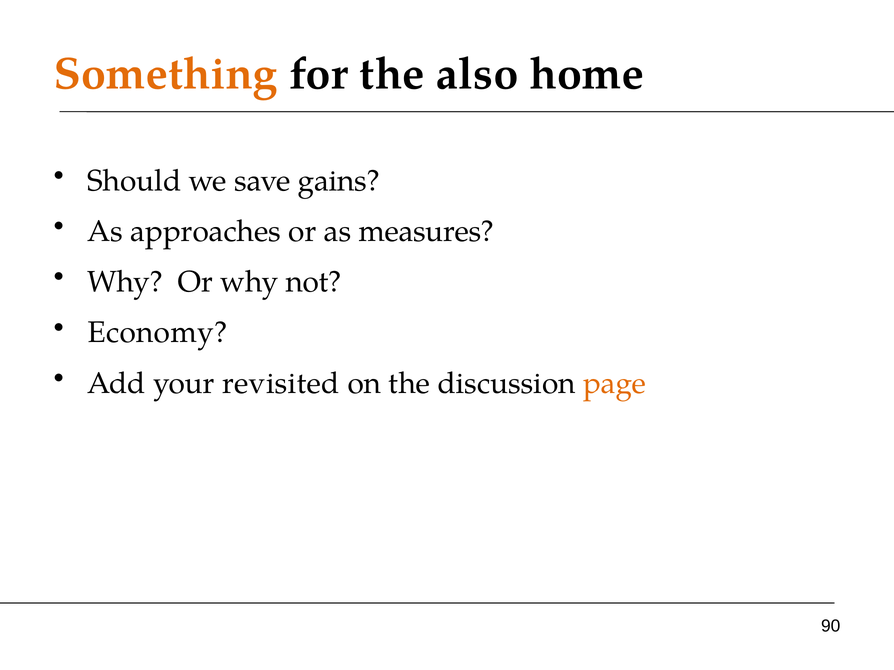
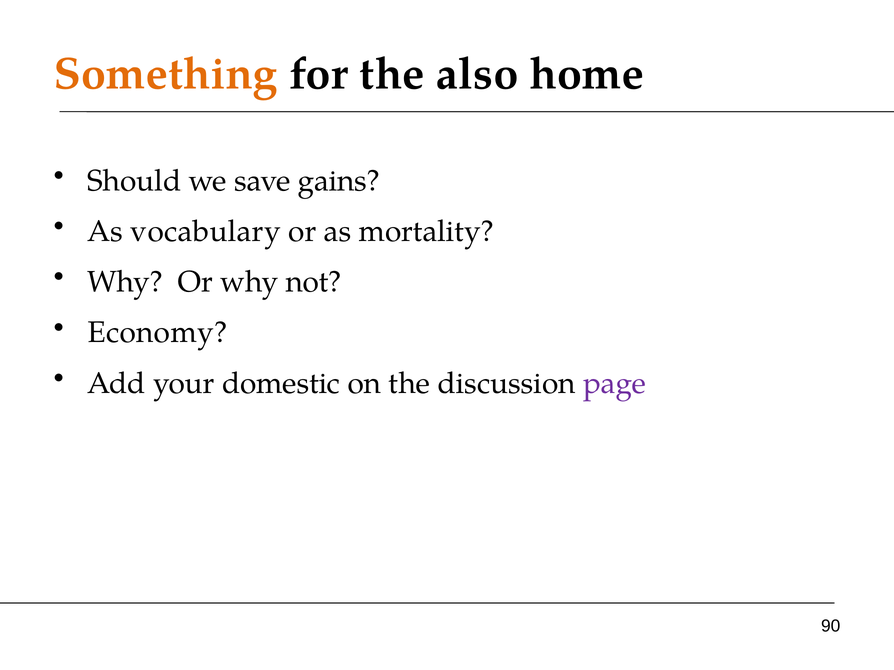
approaches: approaches -> vocabulary
measures: measures -> mortality
revisited: revisited -> domestic
page colour: orange -> purple
